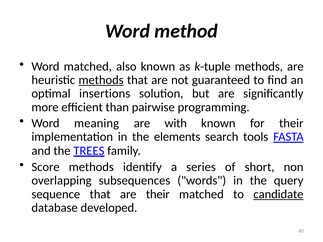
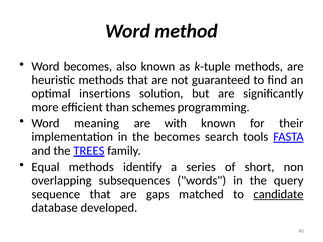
Word matched: matched -> becomes
methods at (101, 80) underline: present -> none
pairwise: pairwise -> schemes
the elements: elements -> becomes
Score: Score -> Equal
are their: their -> gaps
